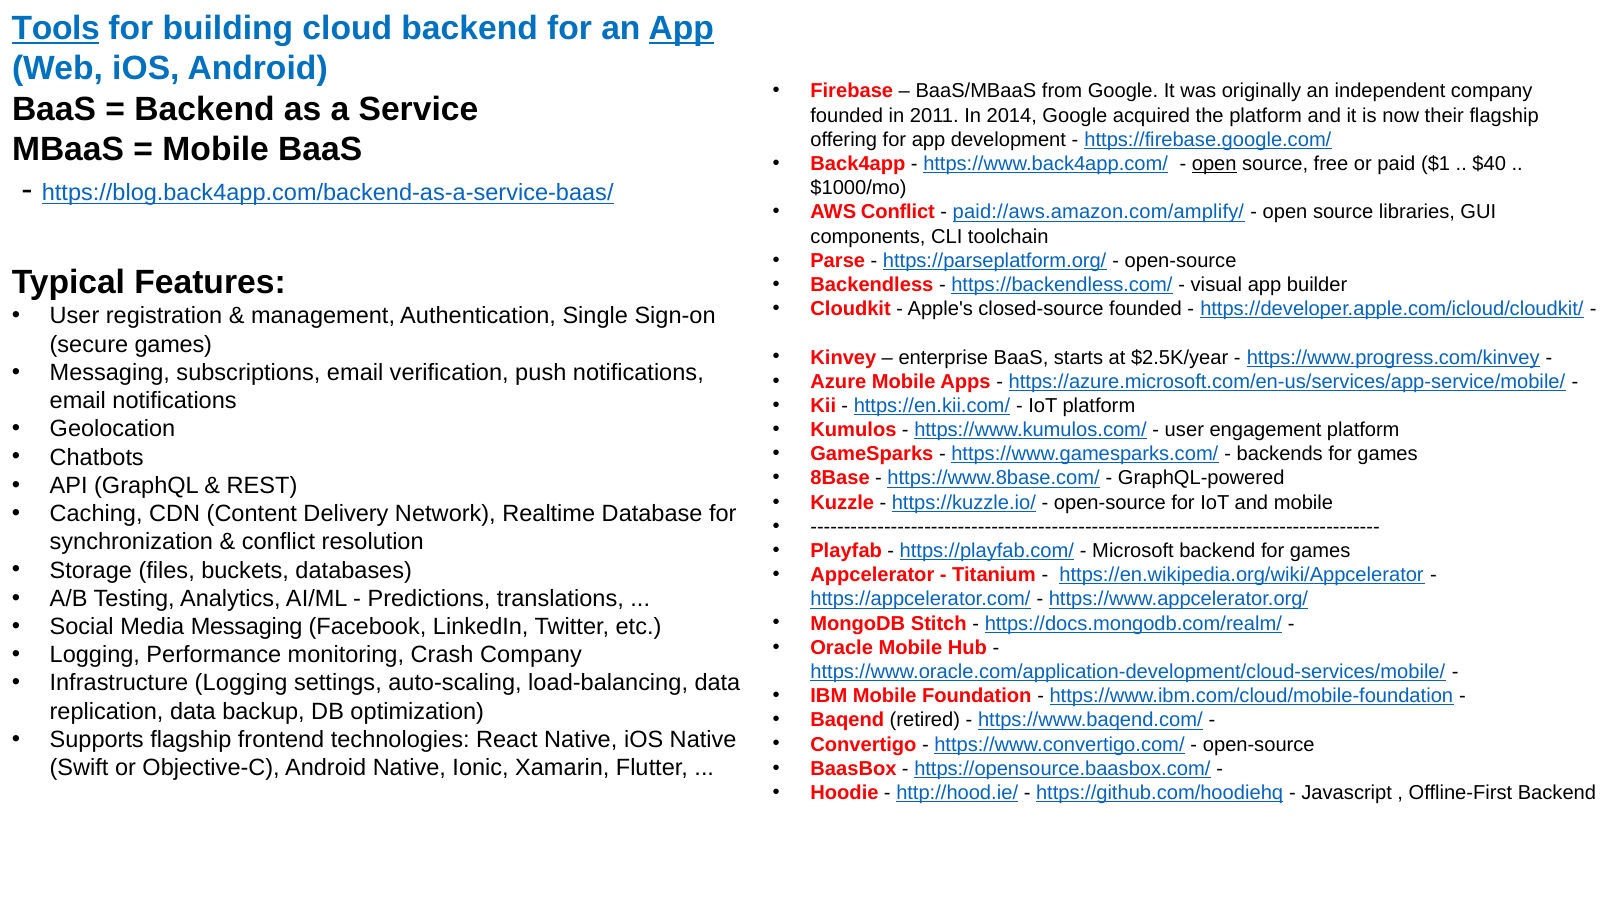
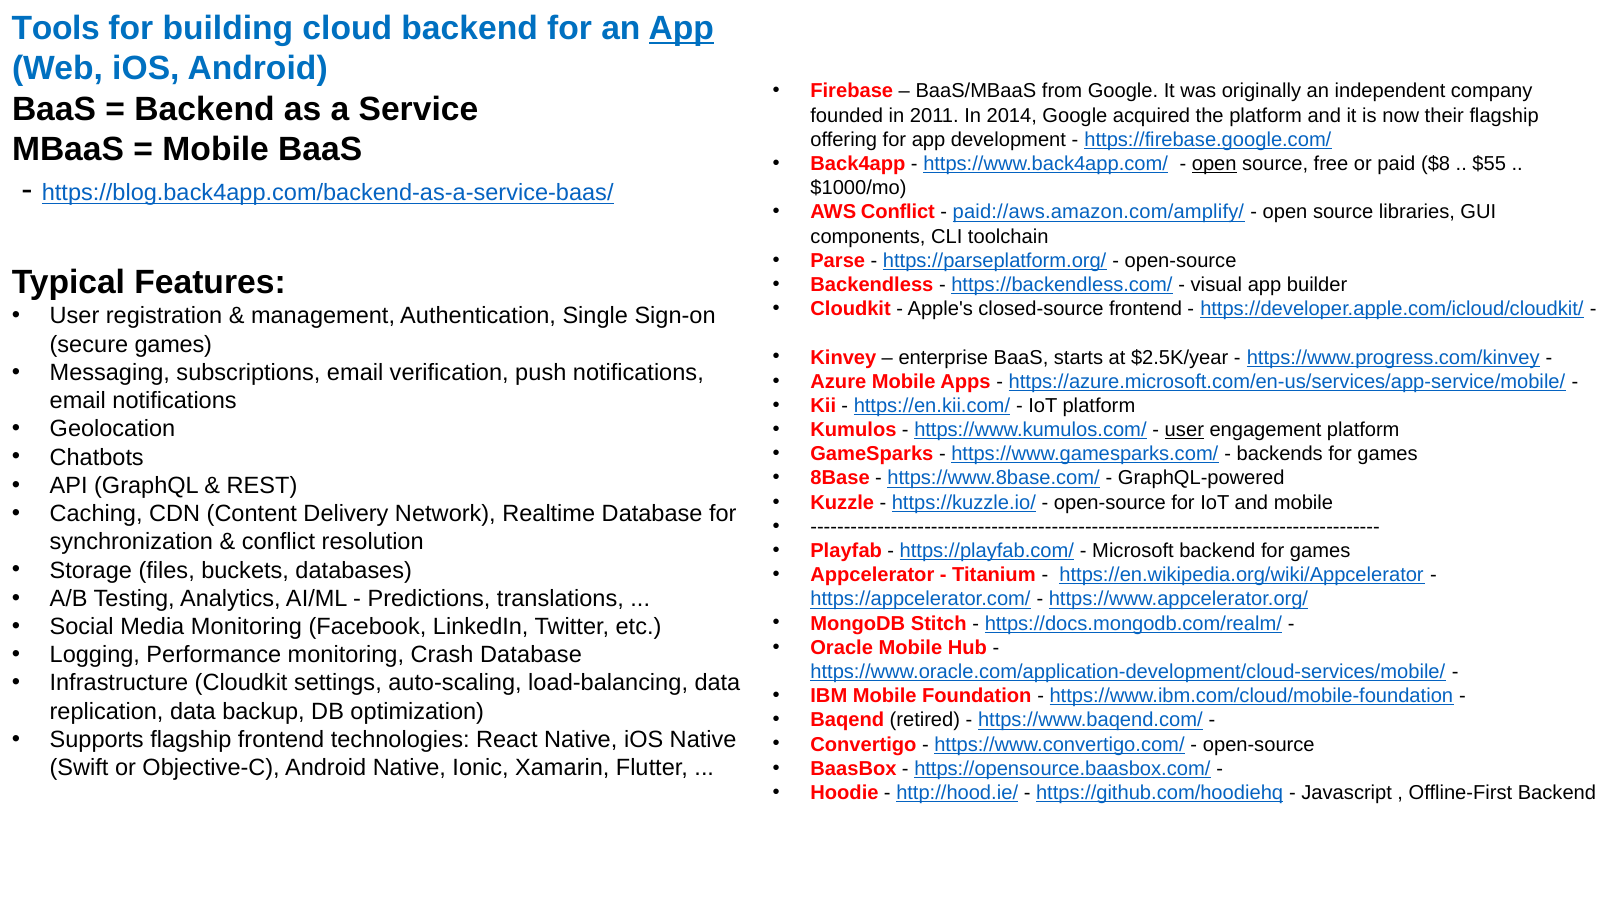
Tools underline: present -> none
$1: $1 -> $8
$40: $40 -> $55
closed-source founded: founded -> frontend
user at (1184, 430) underline: none -> present
Media Messaging: Messaging -> Monitoring
Crash Company: Company -> Database
Infrastructure Logging: Logging -> Cloudkit
